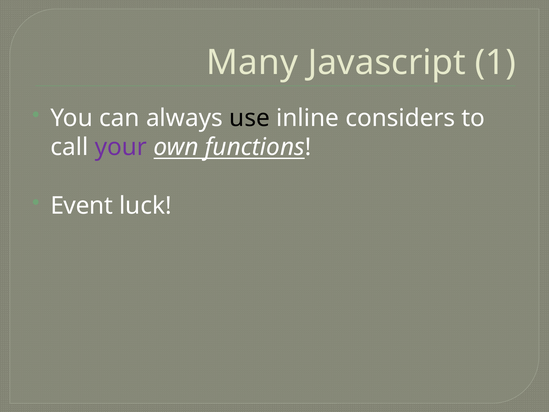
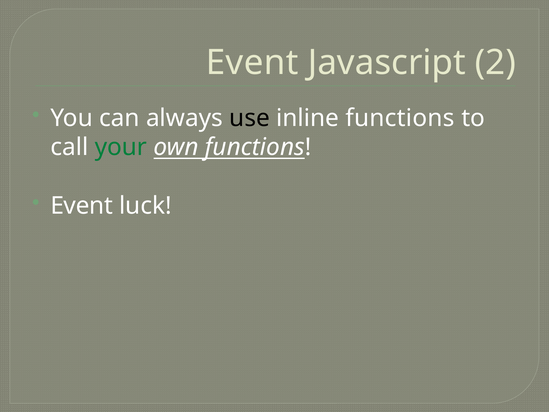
Many at (252, 63): Many -> Event
1: 1 -> 2
inline considers: considers -> functions
your colour: purple -> green
